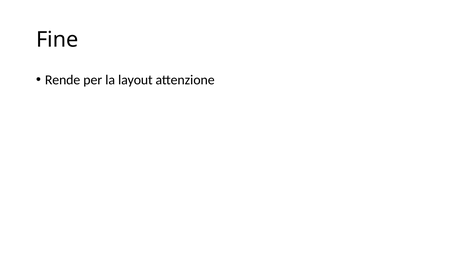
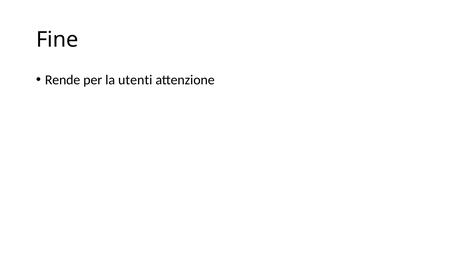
layout: layout -> utenti
